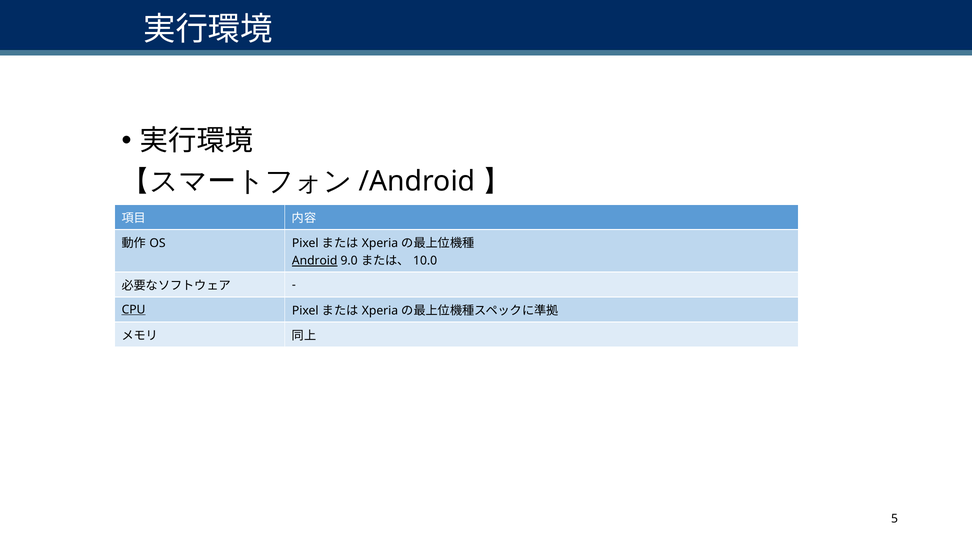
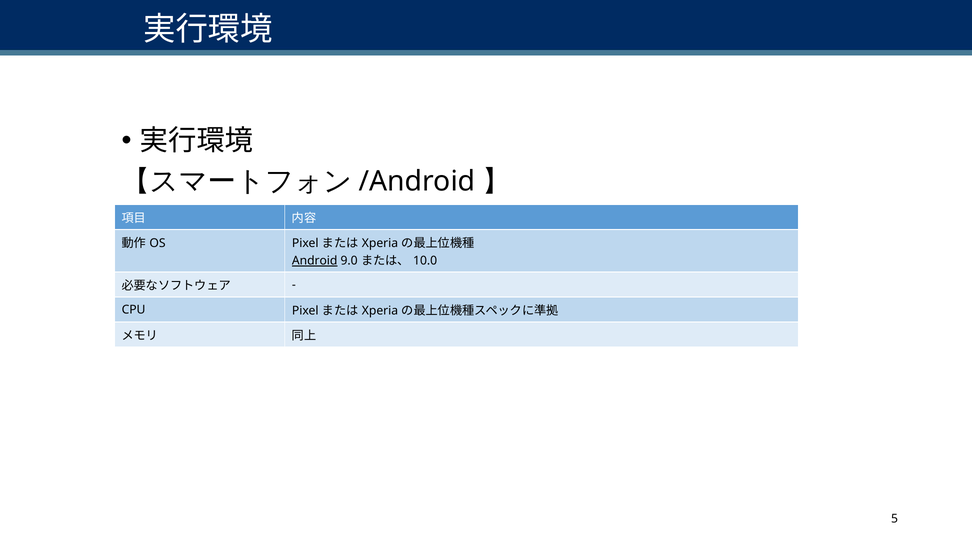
CPU underline: present -> none
